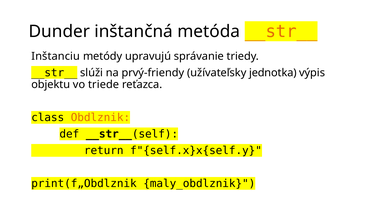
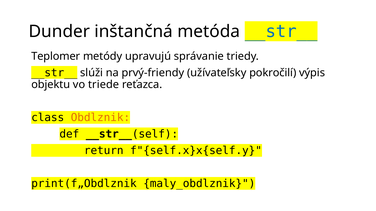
__str__ at (281, 32) colour: orange -> blue
Inštanciu: Inštanciu -> Teplomer
jednotka: jednotka -> pokročilí
